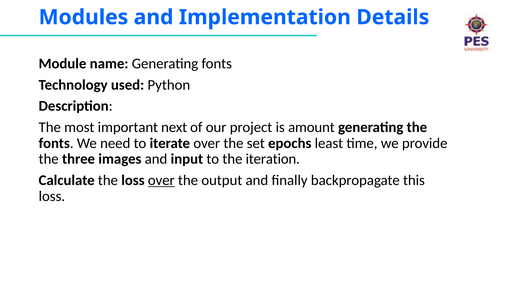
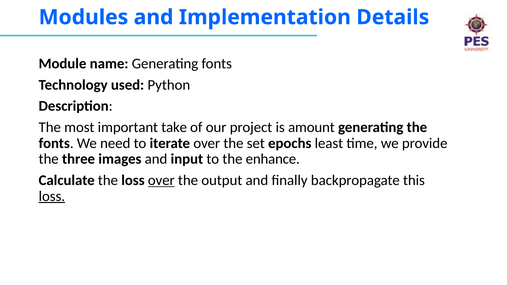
next: next -> take
iteration: iteration -> enhance
loss at (52, 196) underline: none -> present
